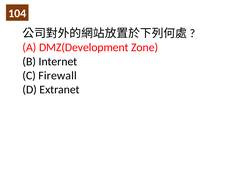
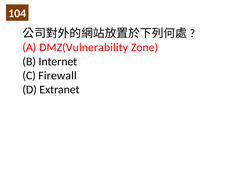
DMZ(Development: DMZ(Development -> DMZ(Vulnerability
